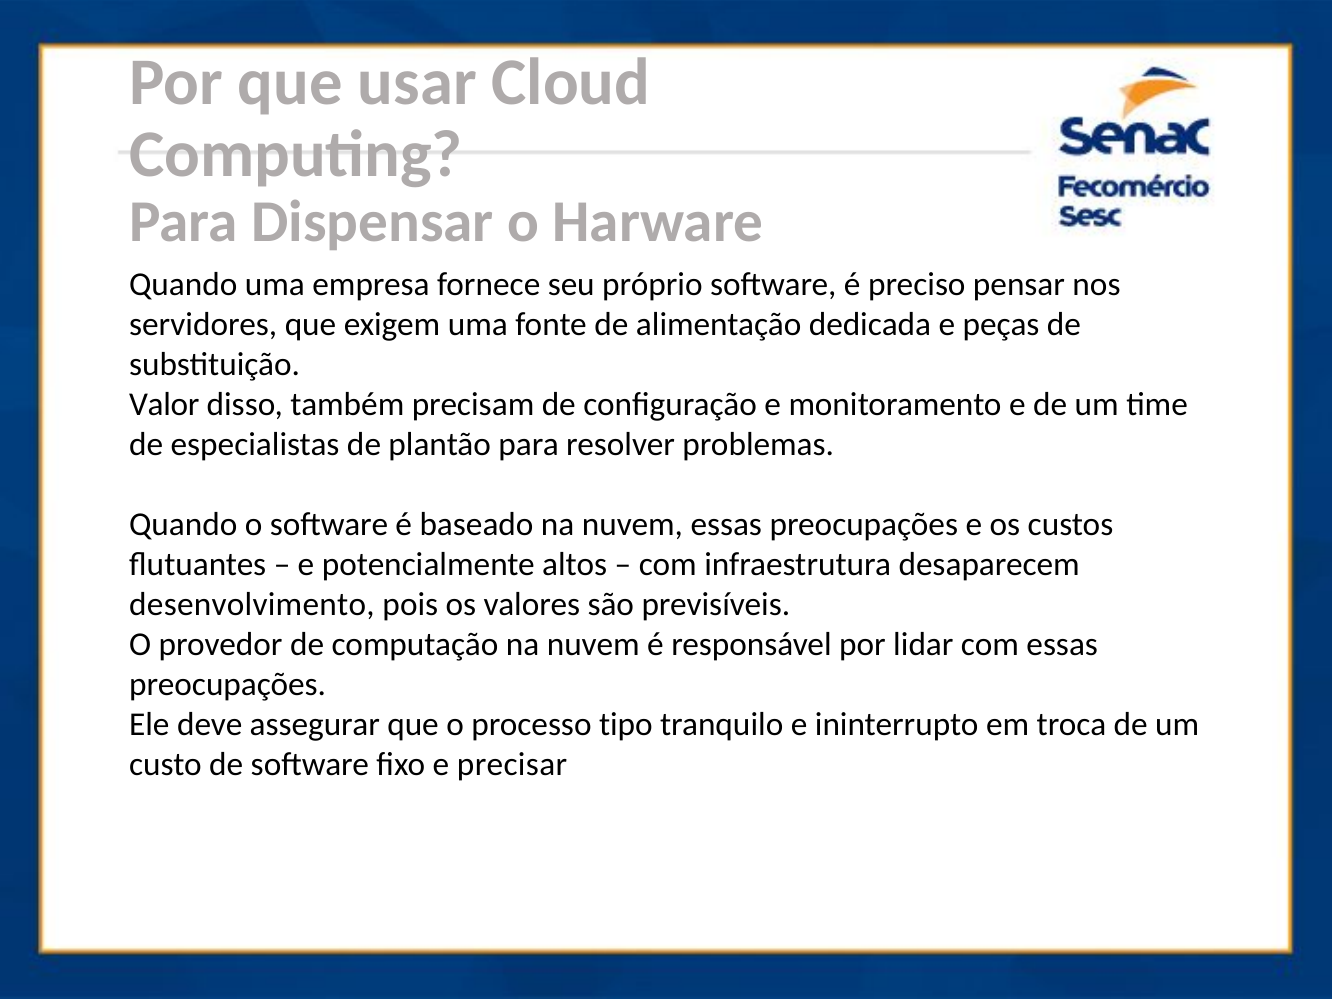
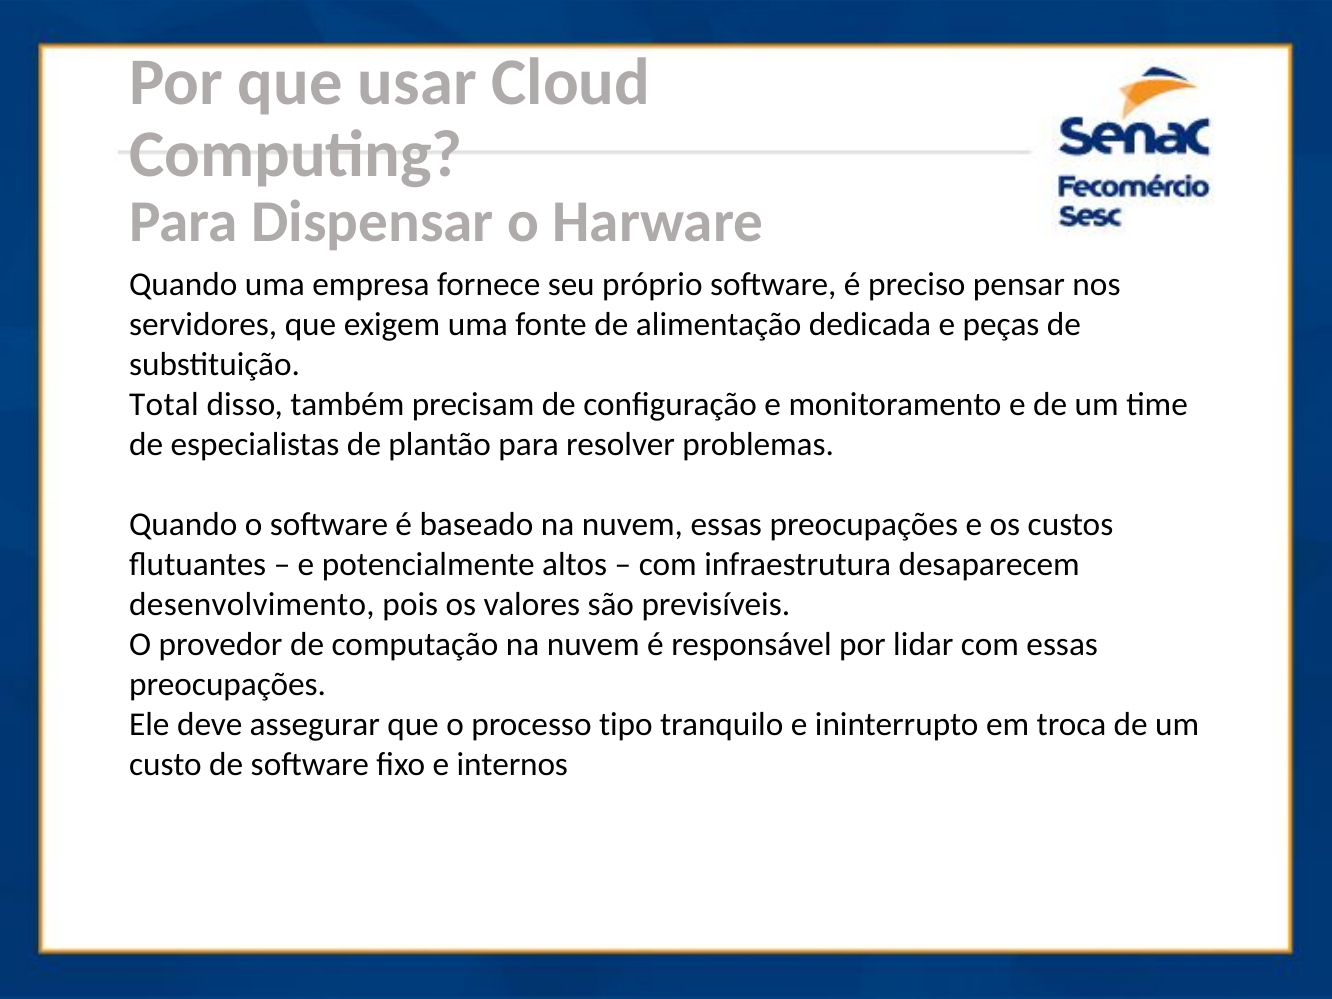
Valor: Valor -> Total
precisar: precisar -> internos
